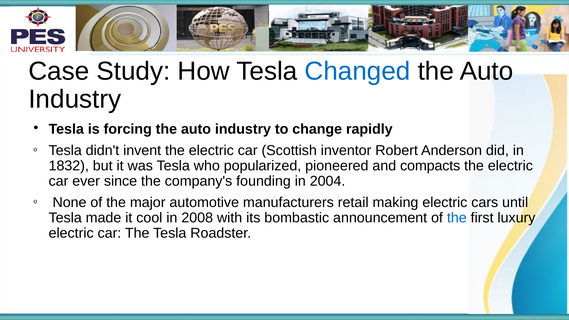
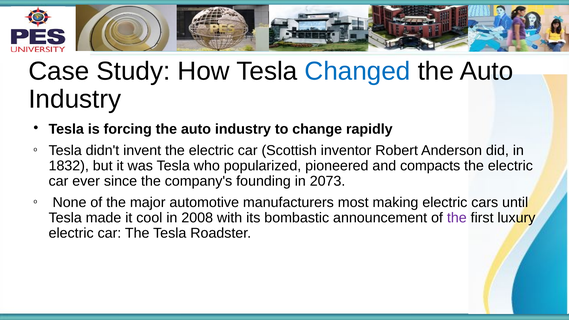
2004: 2004 -> 2073
retail: retail -> most
the at (457, 218) colour: blue -> purple
